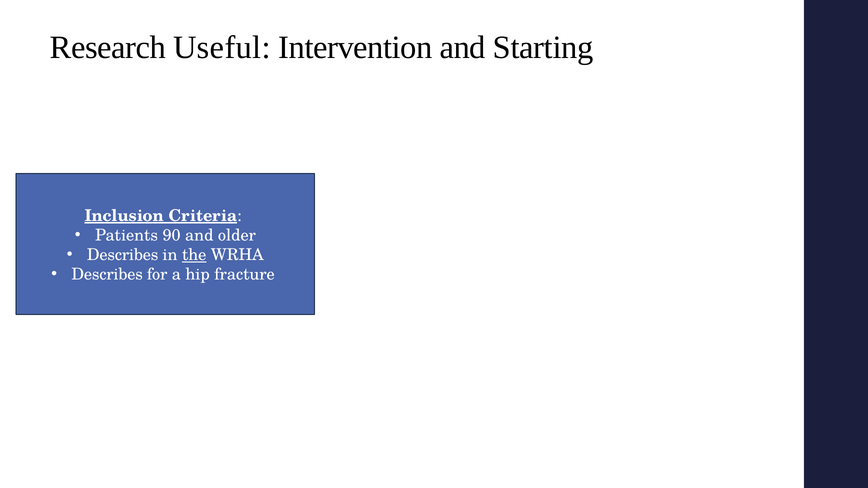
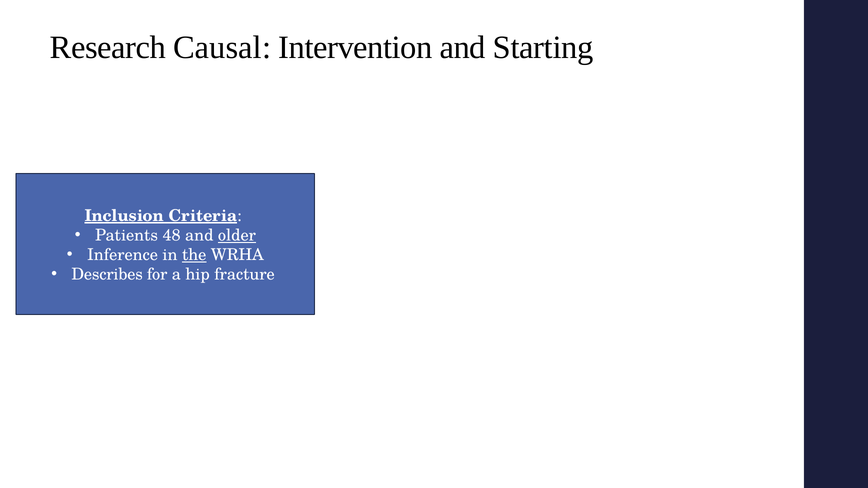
Useful: Useful -> Causal
90: 90 -> 48
older underline: none -> present
Describes at (123, 255): Describes -> Inference
